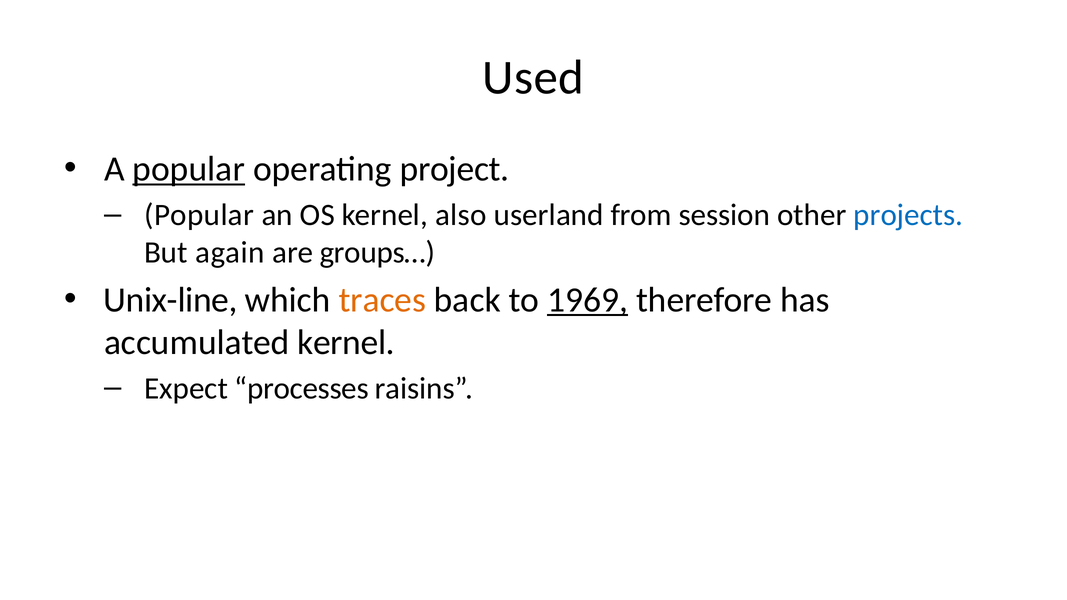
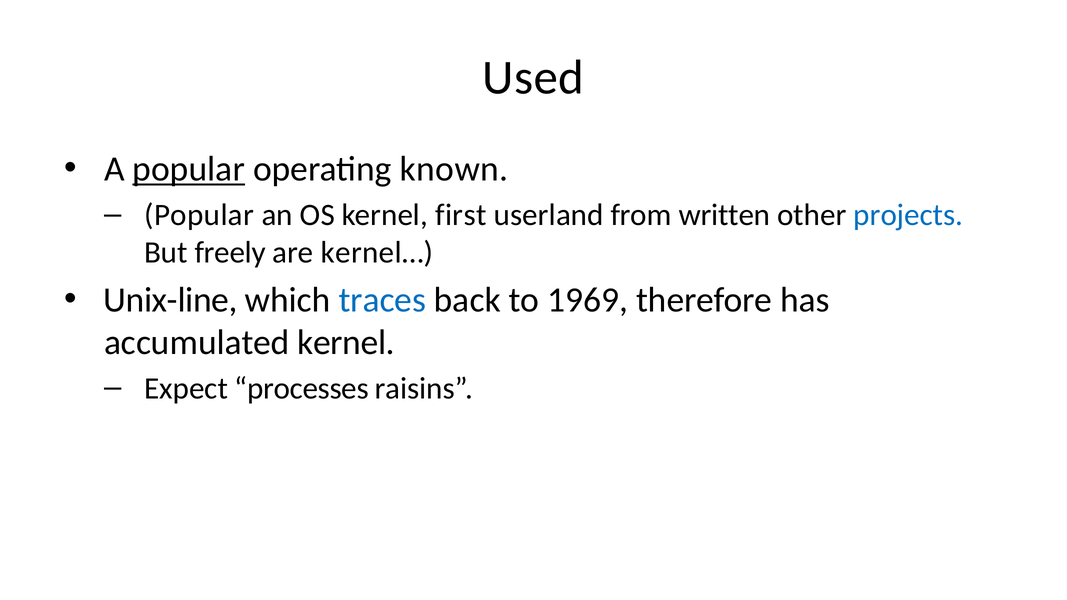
project: project -> known
also: also -> first
session: session -> written
again: again -> freely
groups…: groups… -> kernel…
traces colour: orange -> blue
1969 underline: present -> none
